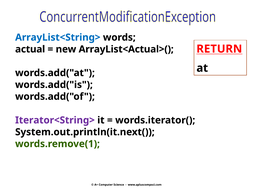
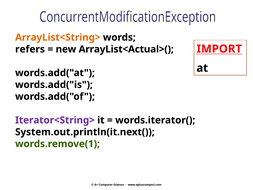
ArrayList<String> colour: blue -> orange
RETURN: RETURN -> IMPORT
actual: actual -> refers
